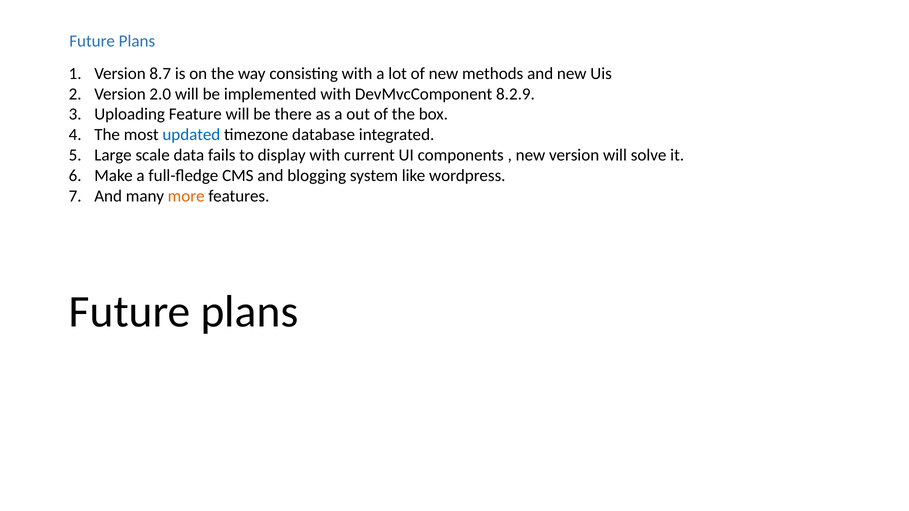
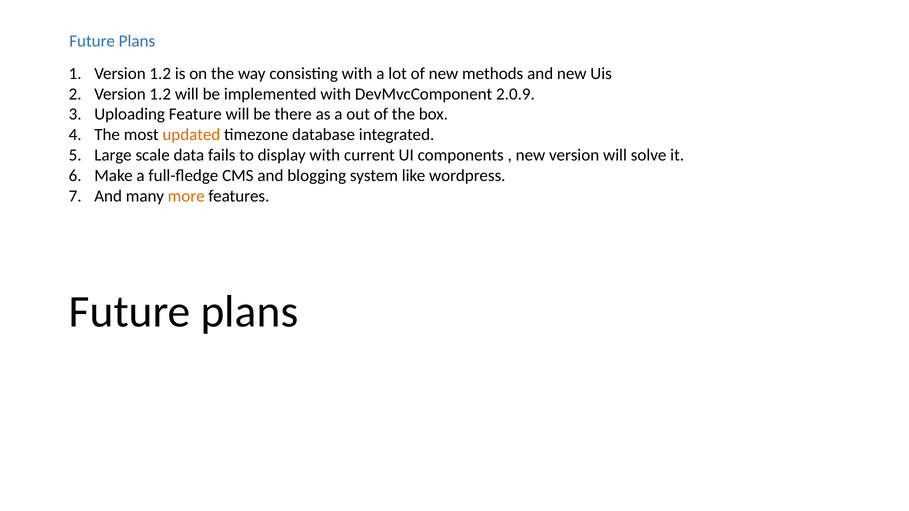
8.7 at (160, 74): 8.7 -> 1.2
2.0 at (160, 94): 2.0 -> 1.2
8.2.9: 8.2.9 -> 2.0.9
updated colour: blue -> orange
